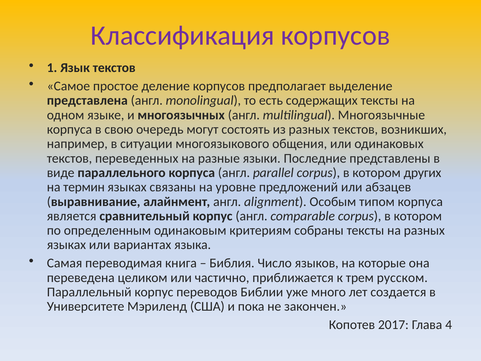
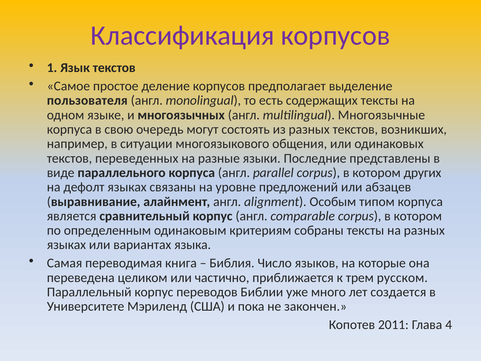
представлена: представлена -> пользователя
термин: термин -> дефолт
2017: 2017 -> 2011
